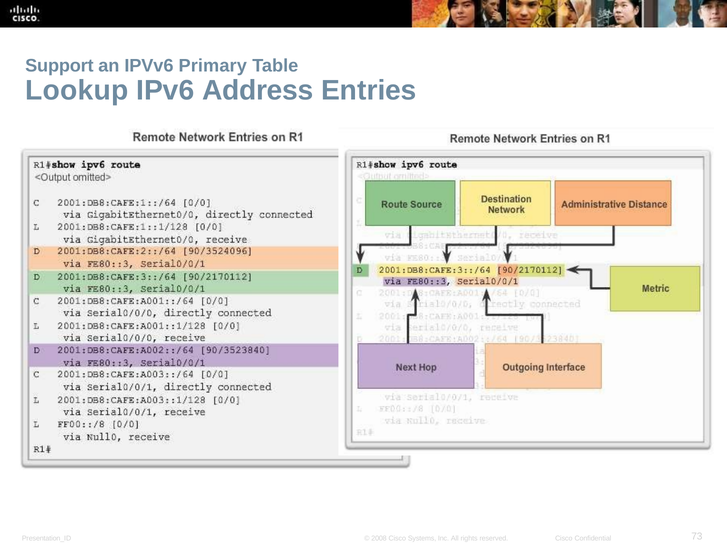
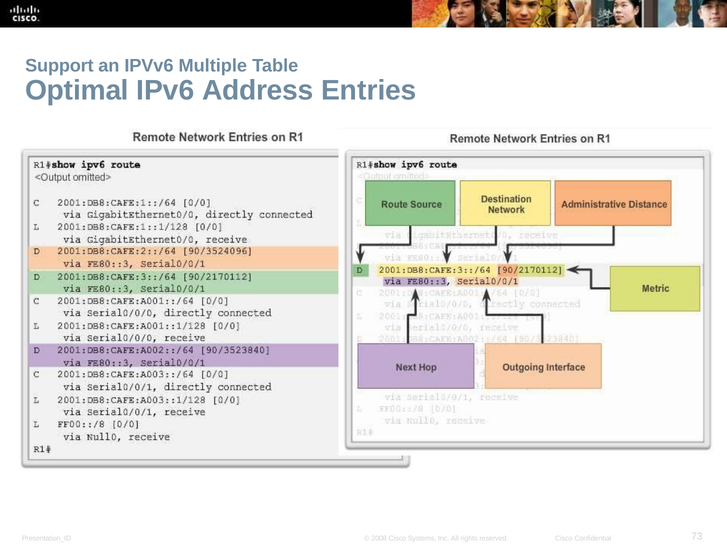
Primary: Primary -> Multiple
Lookup: Lookup -> Optimal
